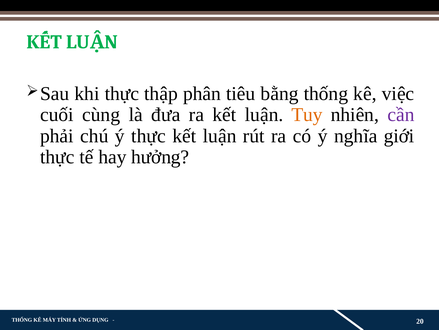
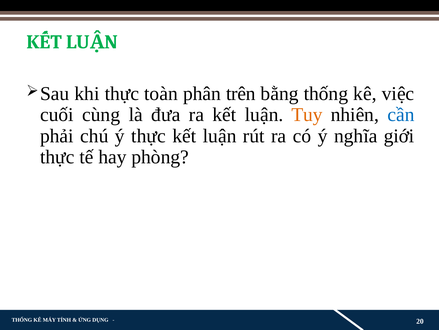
thập: thập -> toàn
tiêu: tiêu -> trên
cần colour: purple -> blue
hưởng: hưởng -> phòng
